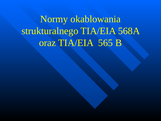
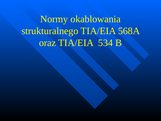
565: 565 -> 534
